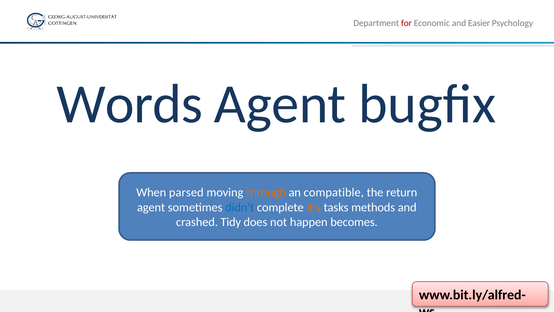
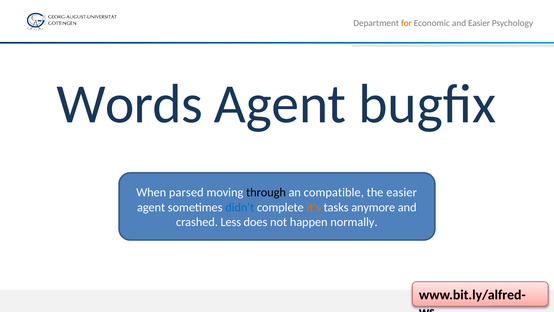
for colour: red -> orange
through colour: orange -> black
the return: return -> easier
methods: methods -> anymore
Tidy: Tidy -> Less
becomes: becomes -> normally
